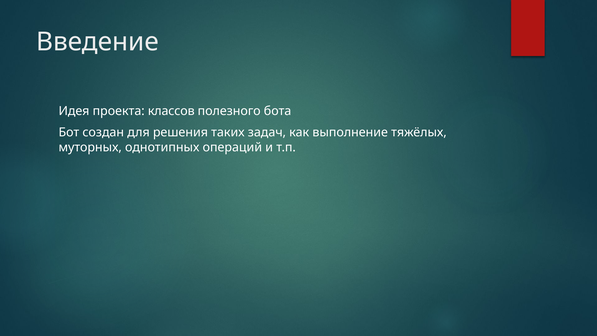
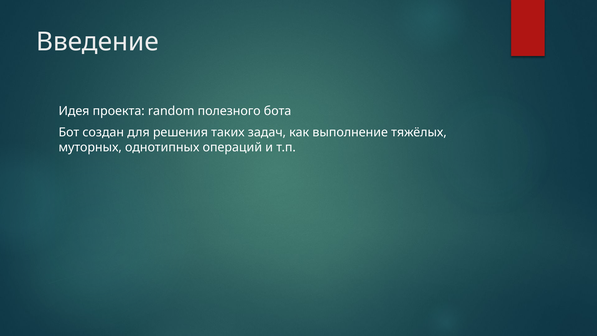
классов: классов -> random
